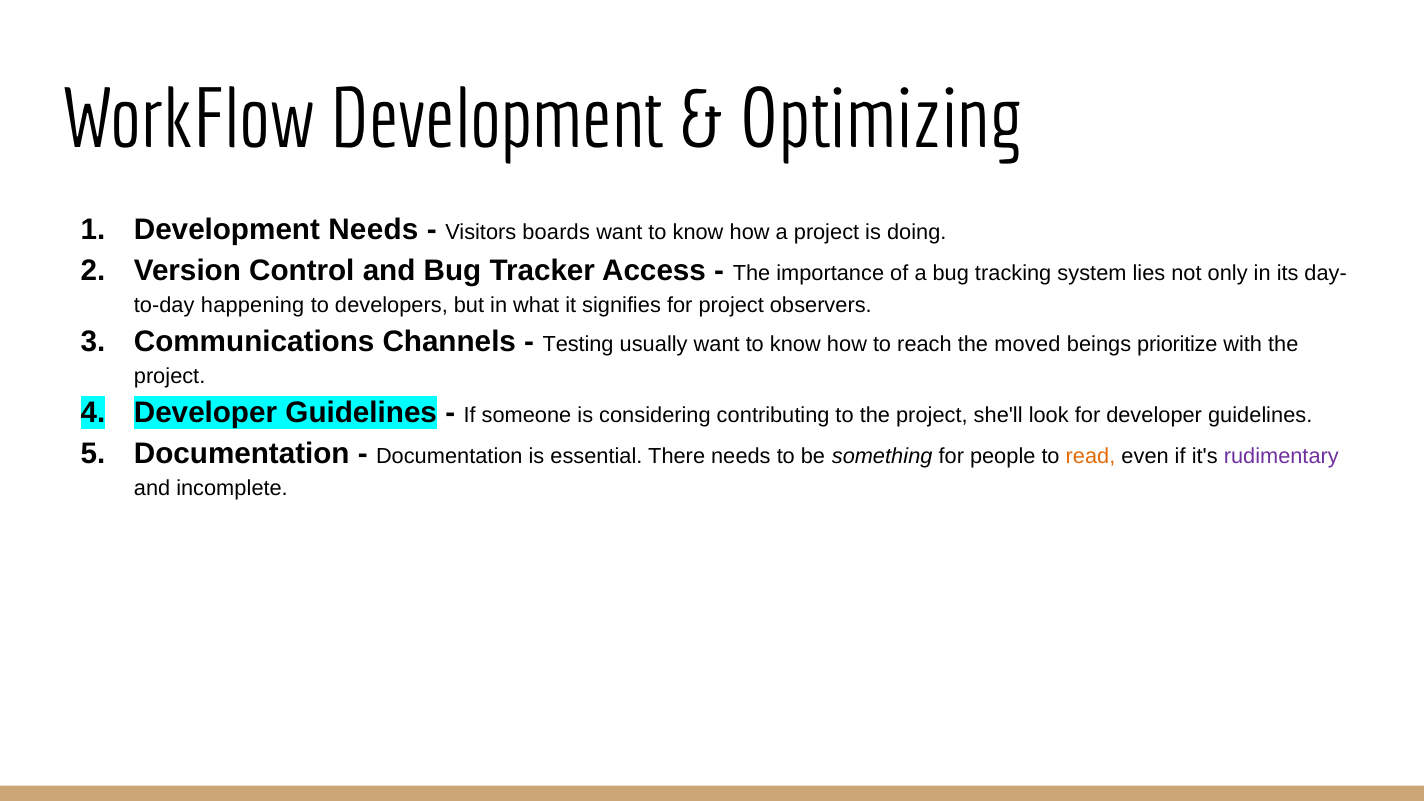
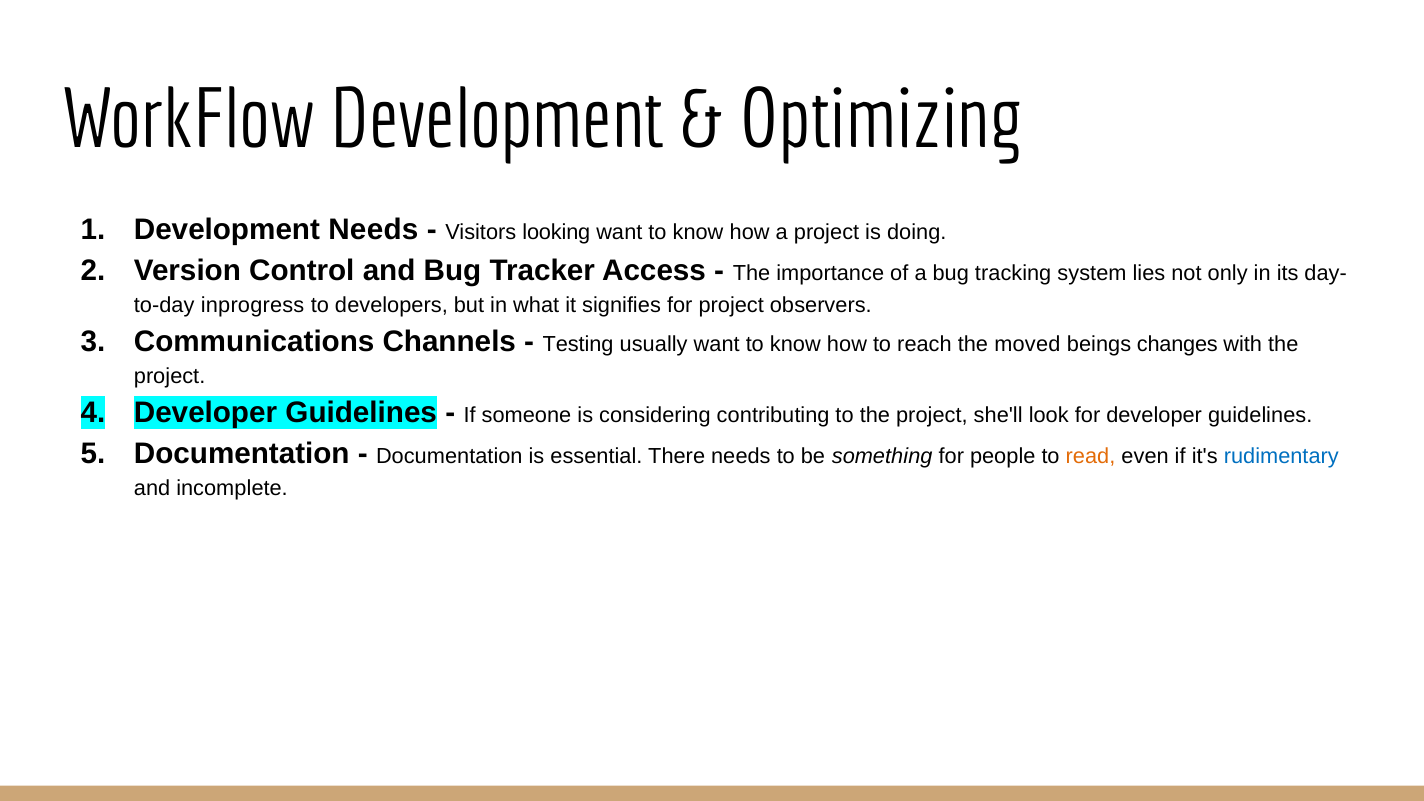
boards: boards -> looking
happening: happening -> inprogress
prioritize: prioritize -> changes
rudimentary colour: purple -> blue
